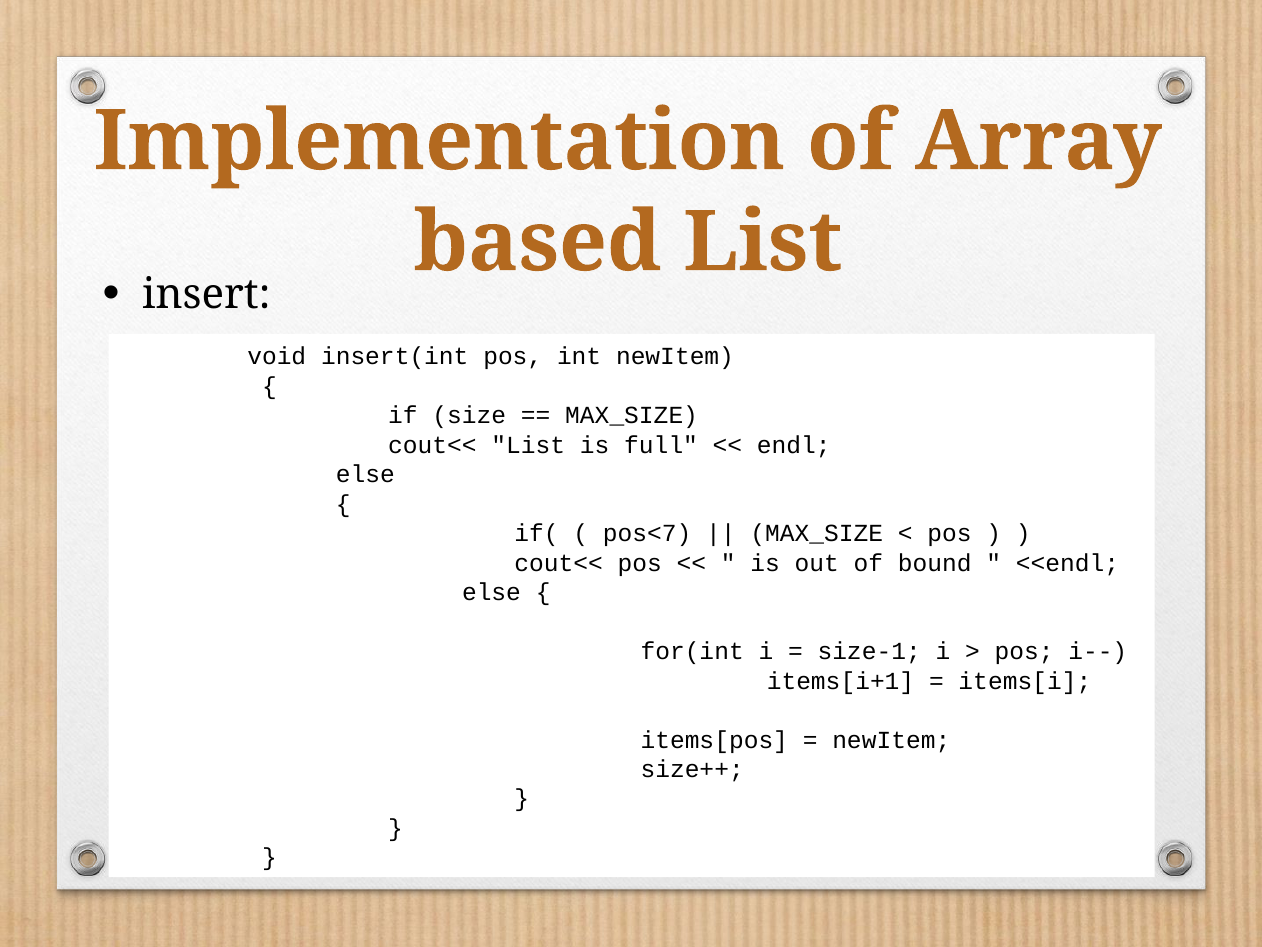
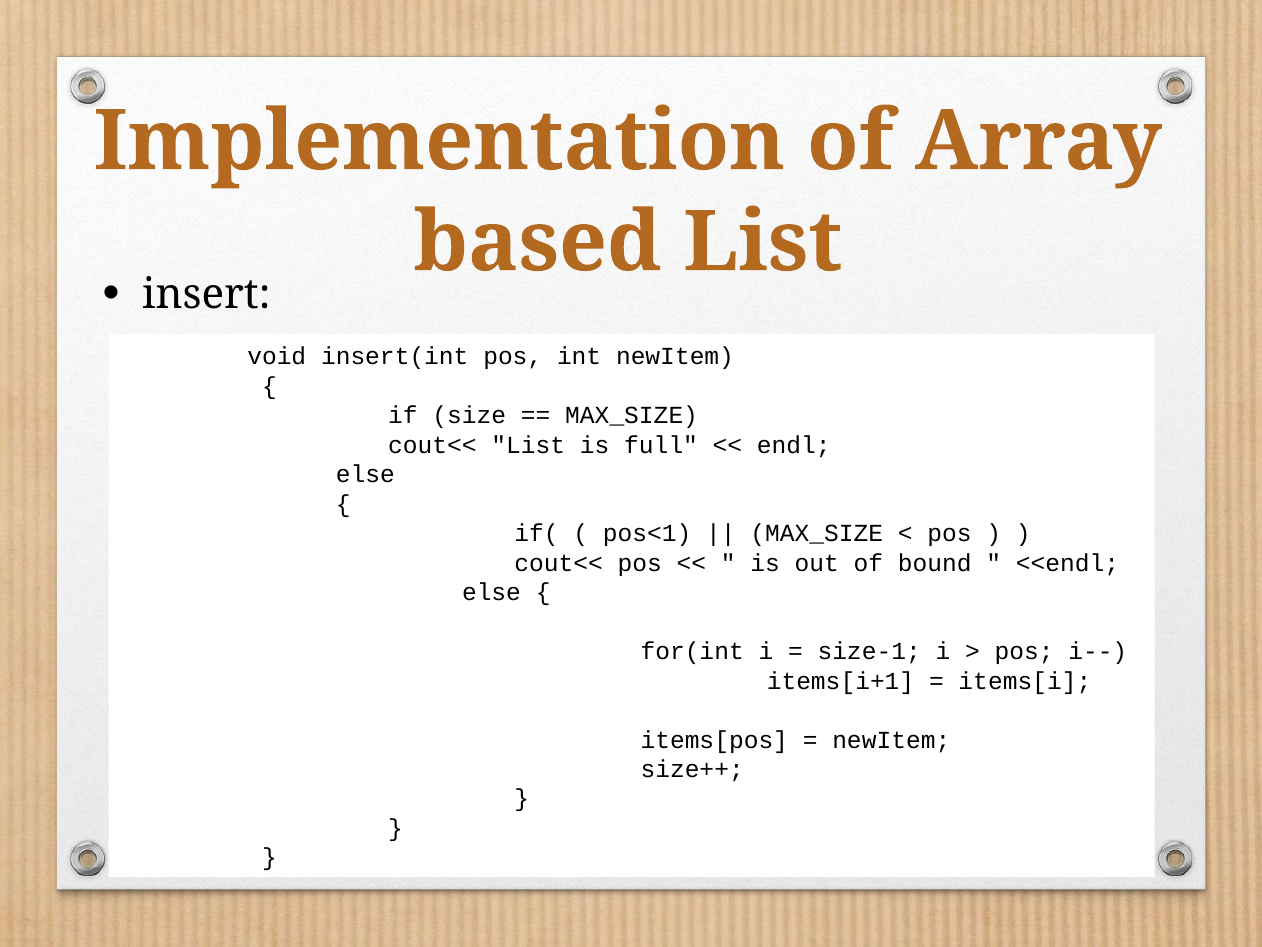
pos<7: pos<7 -> pos<1
